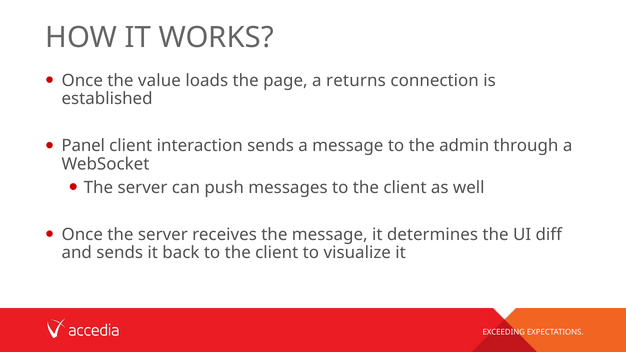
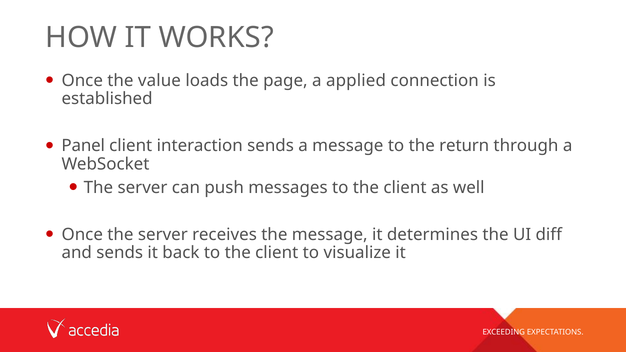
returns: returns -> applied
admin: admin -> return
